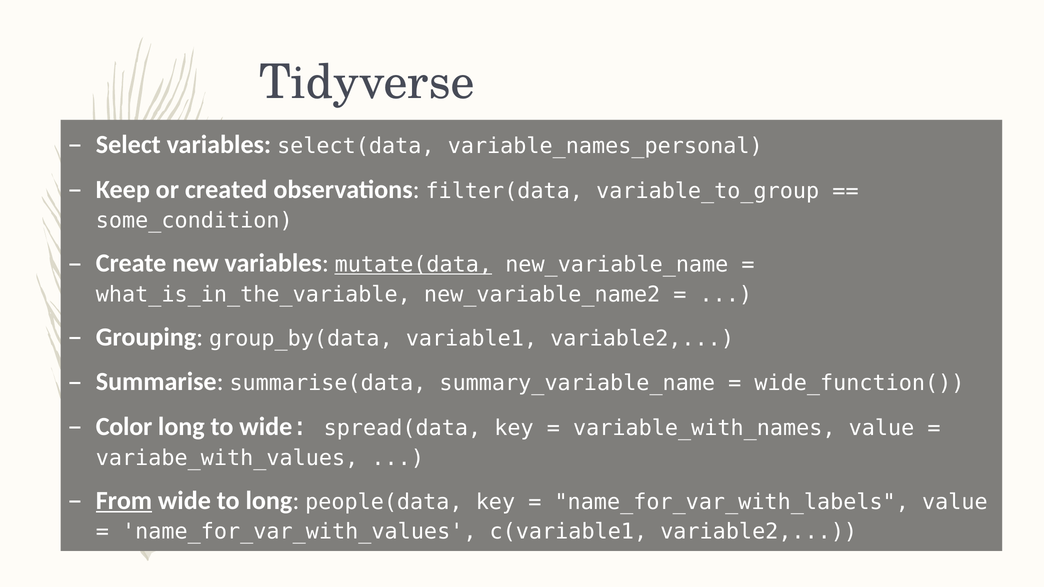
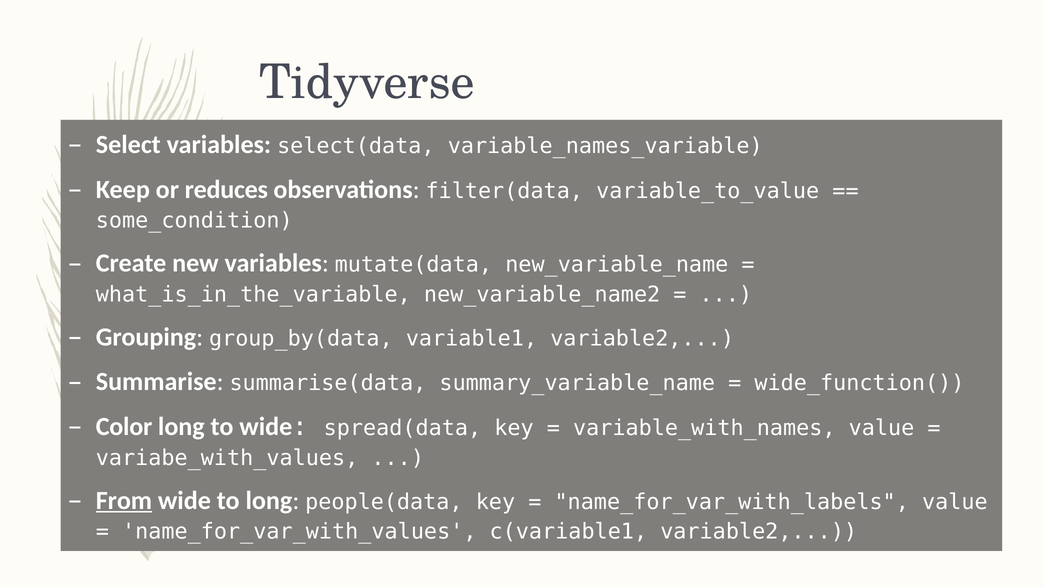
variable_names_personal: variable_names_personal -> variable_names_variable
created: created -> reduces
variable_to_group: variable_to_group -> variable_to_value
mutate(data underline: present -> none
